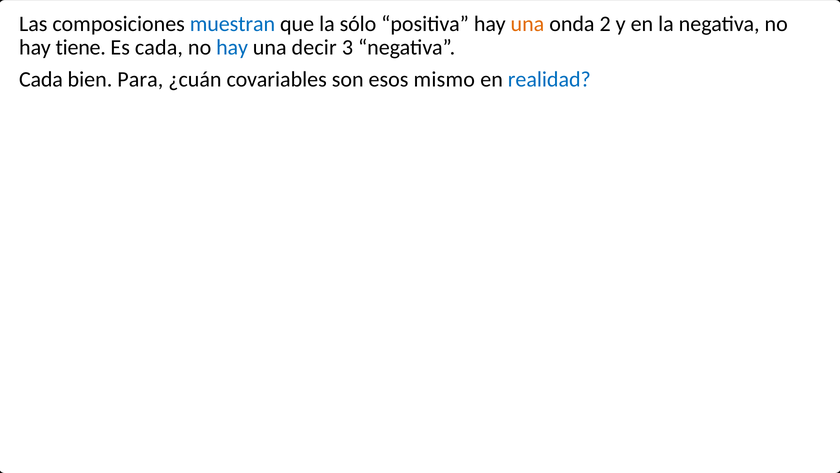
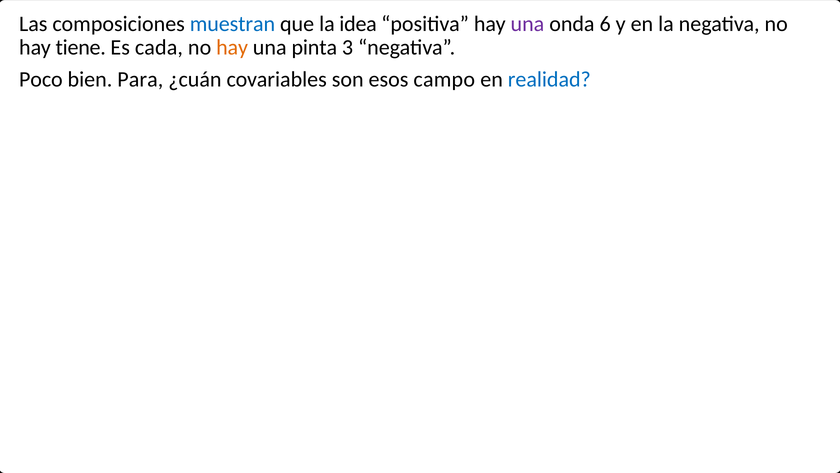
sólo: sólo -> idea
una at (527, 24) colour: orange -> purple
2: 2 -> 6
hay at (232, 48) colour: blue -> orange
decir: decir -> pinta
Cada at (41, 79): Cada -> Poco
mismo: mismo -> campo
